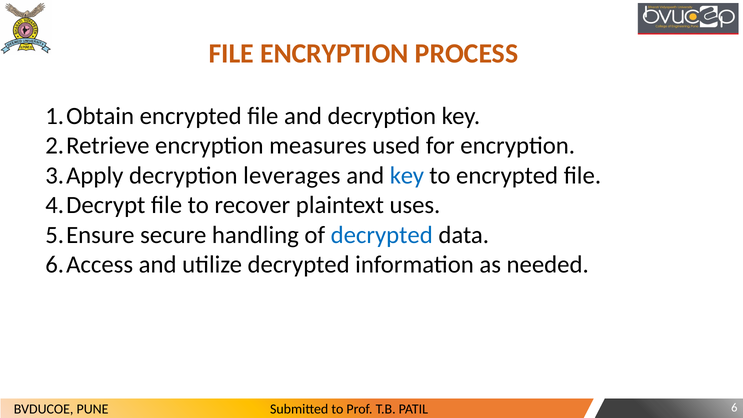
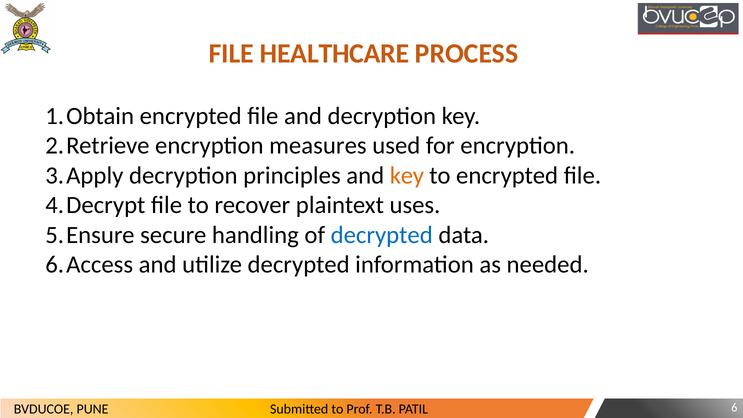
FILE ENCRYPTION: ENCRYPTION -> HEALTHCARE
leverages: leverages -> principles
key at (407, 175) colour: blue -> orange
